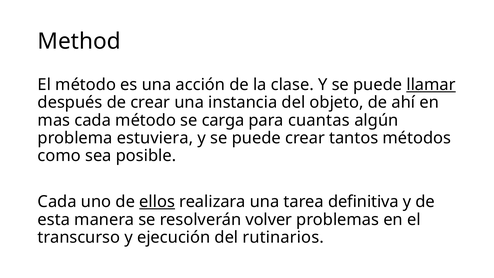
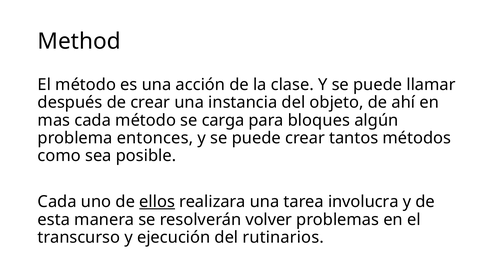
llamar underline: present -> none
cuantas: cuantas -> bloques
estuviera: estuviera -> entonces
definitiva: definitiva -> involucra
